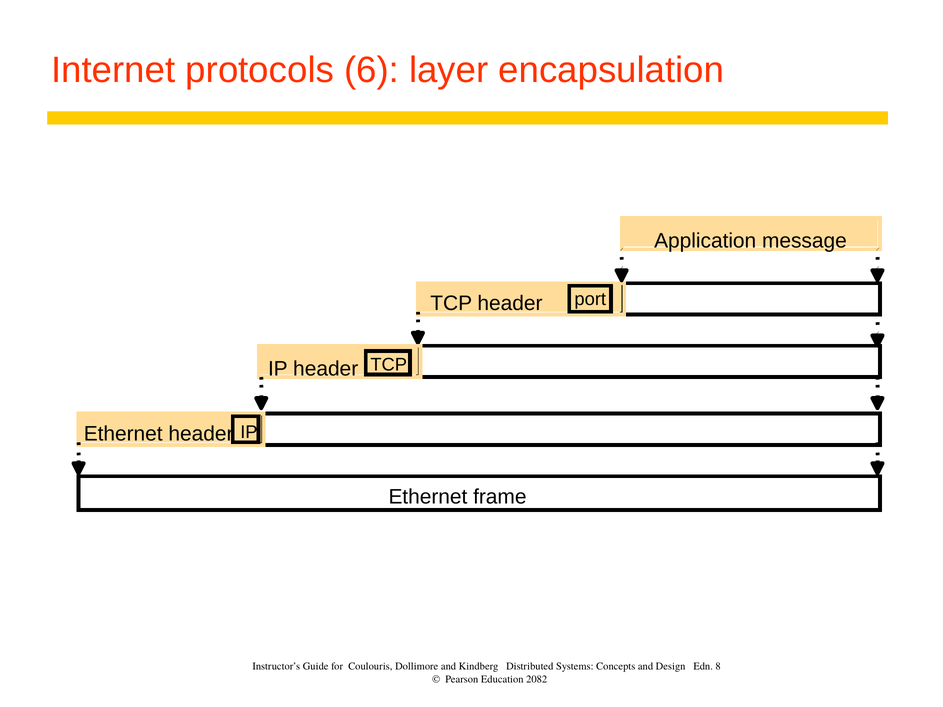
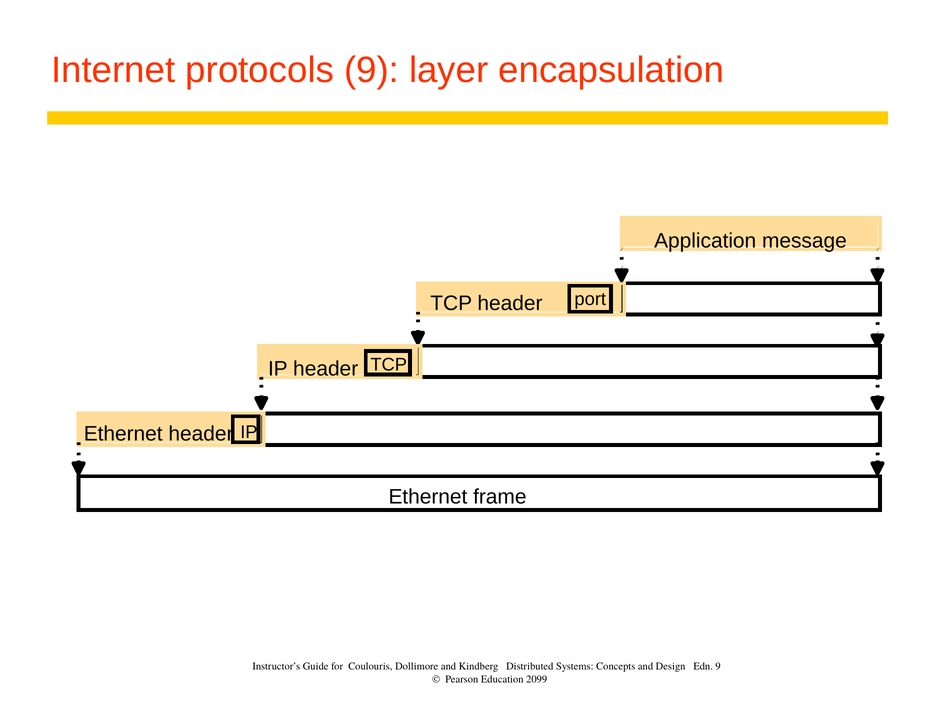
protocols 6: 6 -> 9
Edn 8: 8 -> 9
2082: 2082 -> 2099
